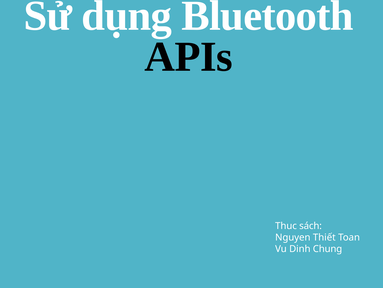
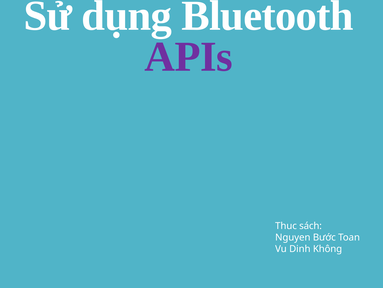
APIs colour: black -> purple
Thiết: Thiết -> Bước
Chung: Chung -> Không
